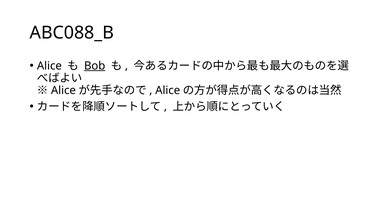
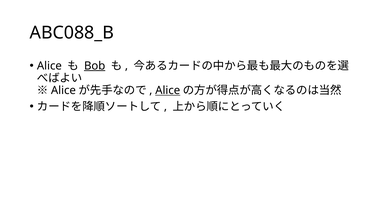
Alice at (168, 90) underline: none -> present
